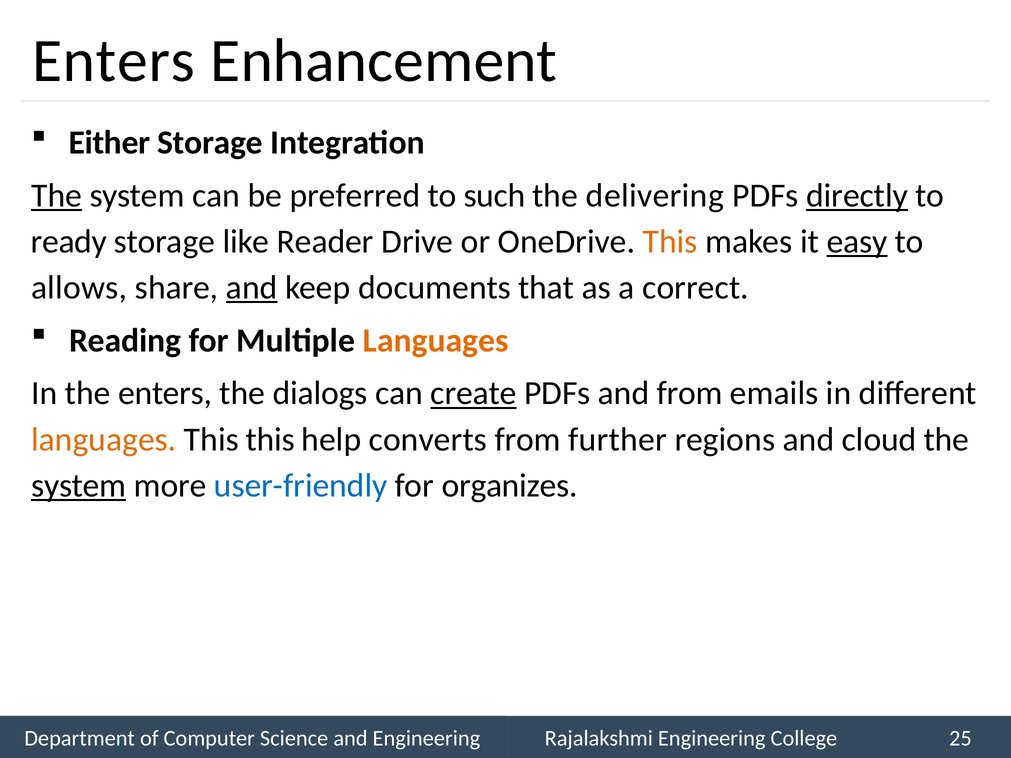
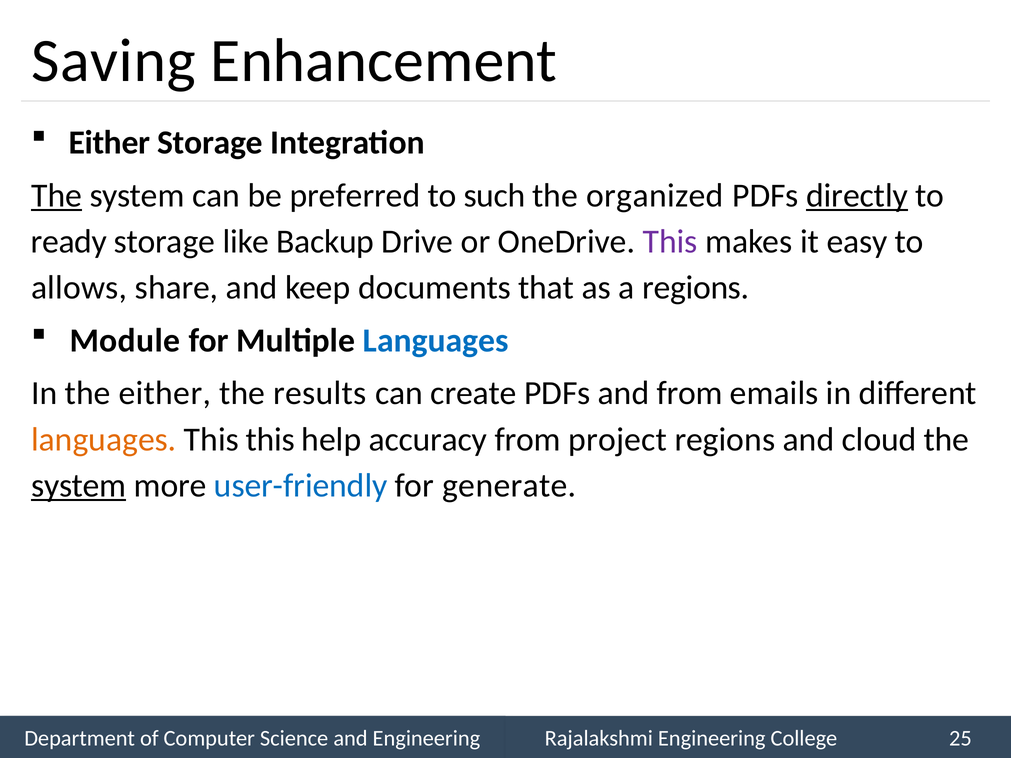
Enters at (114, 61): Enters -> Saving
delivering: delivering -> organized
Reader: Reader -> Backup
This at (670, 242) colour: orange -> purple
easy underline: present -> none
and at (252, 288) underline: present -> none
a correct: correct -> regions
Reading: Reading -> Module
Languages at (436, 341) colour: orange -> blue
the enters: enters -> either
dialogs: dialogs -> results
create underline: present -> none
converts: converts -> accuracy
further: further -> project
organizes: organizes -> generate
